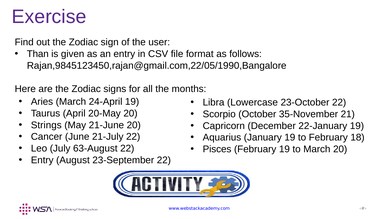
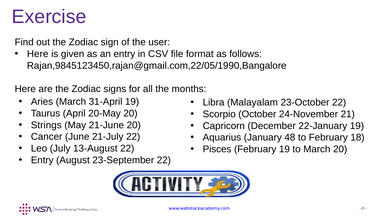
Than at (38, 54): Than -> Here
24-April: 24-April -> 31-April
Lowercase: Lowercase -> Malayalam
35-November: 35-November -> 24-November
January 19: 19 -> 48
63-August: 63-August -> 13-August
